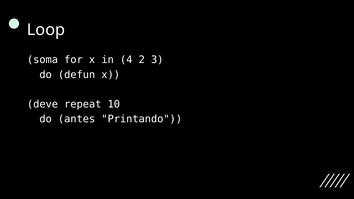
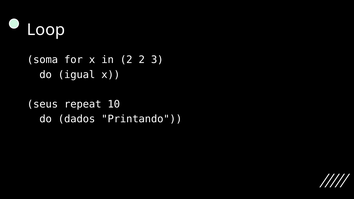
in 4: 4 -> 2
defun: defun -> igual
deve: deve -> seus
antes: antes -> dados
